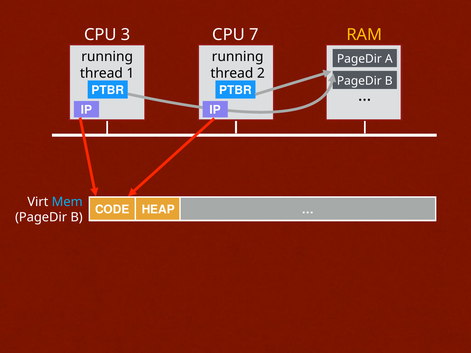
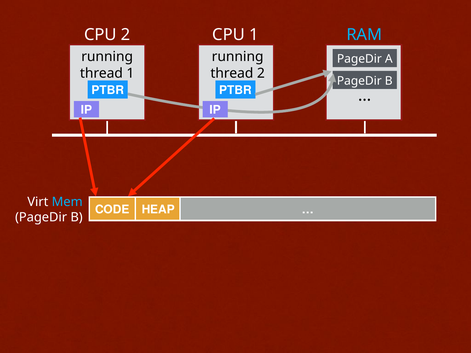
CPU 3: 3 -> 2
CPU 7: 7 -> 1
RAM colour: yellow -> light blue
